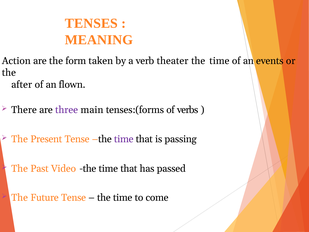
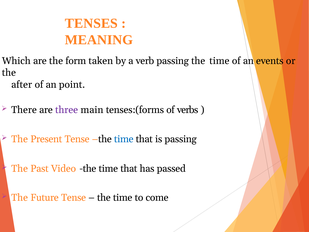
Action: Action -> Which
verb theater: theater -> passing
flown: flown -> point
time at (124, 139) colour: purple -> blue
